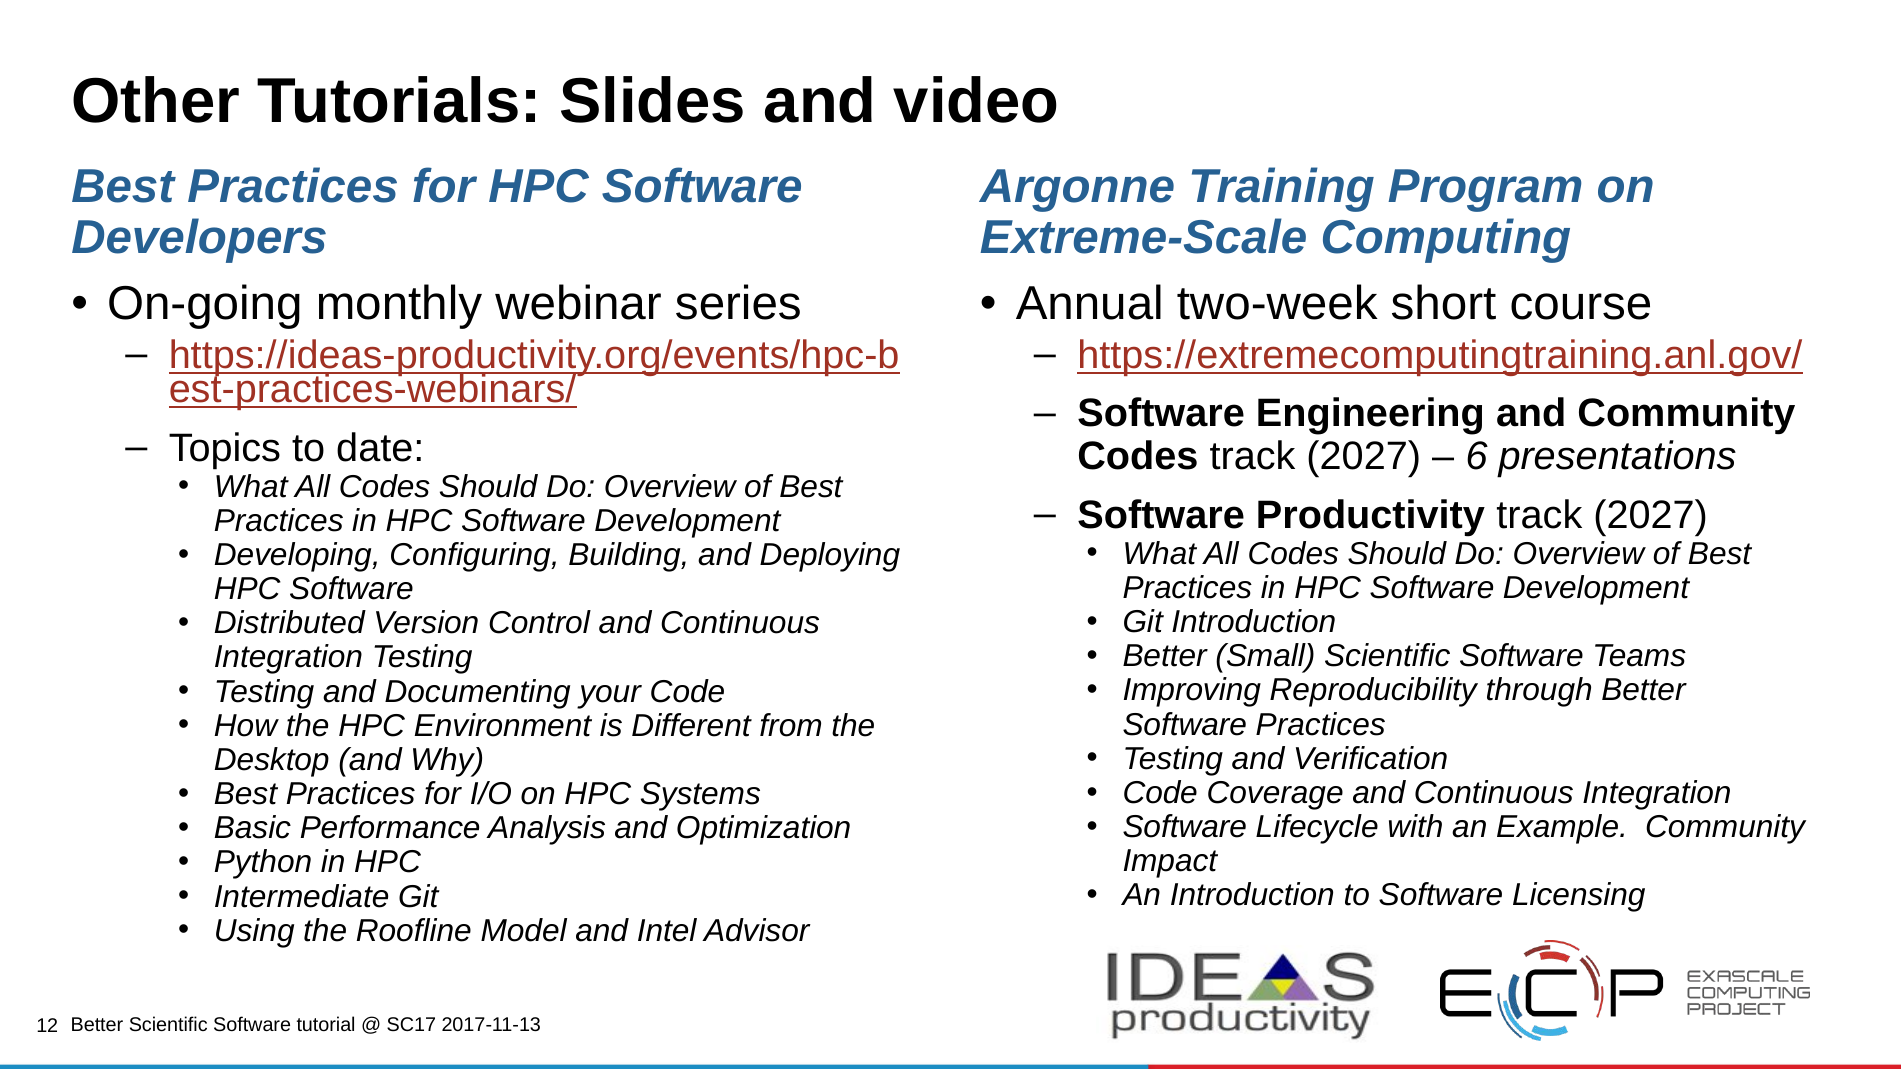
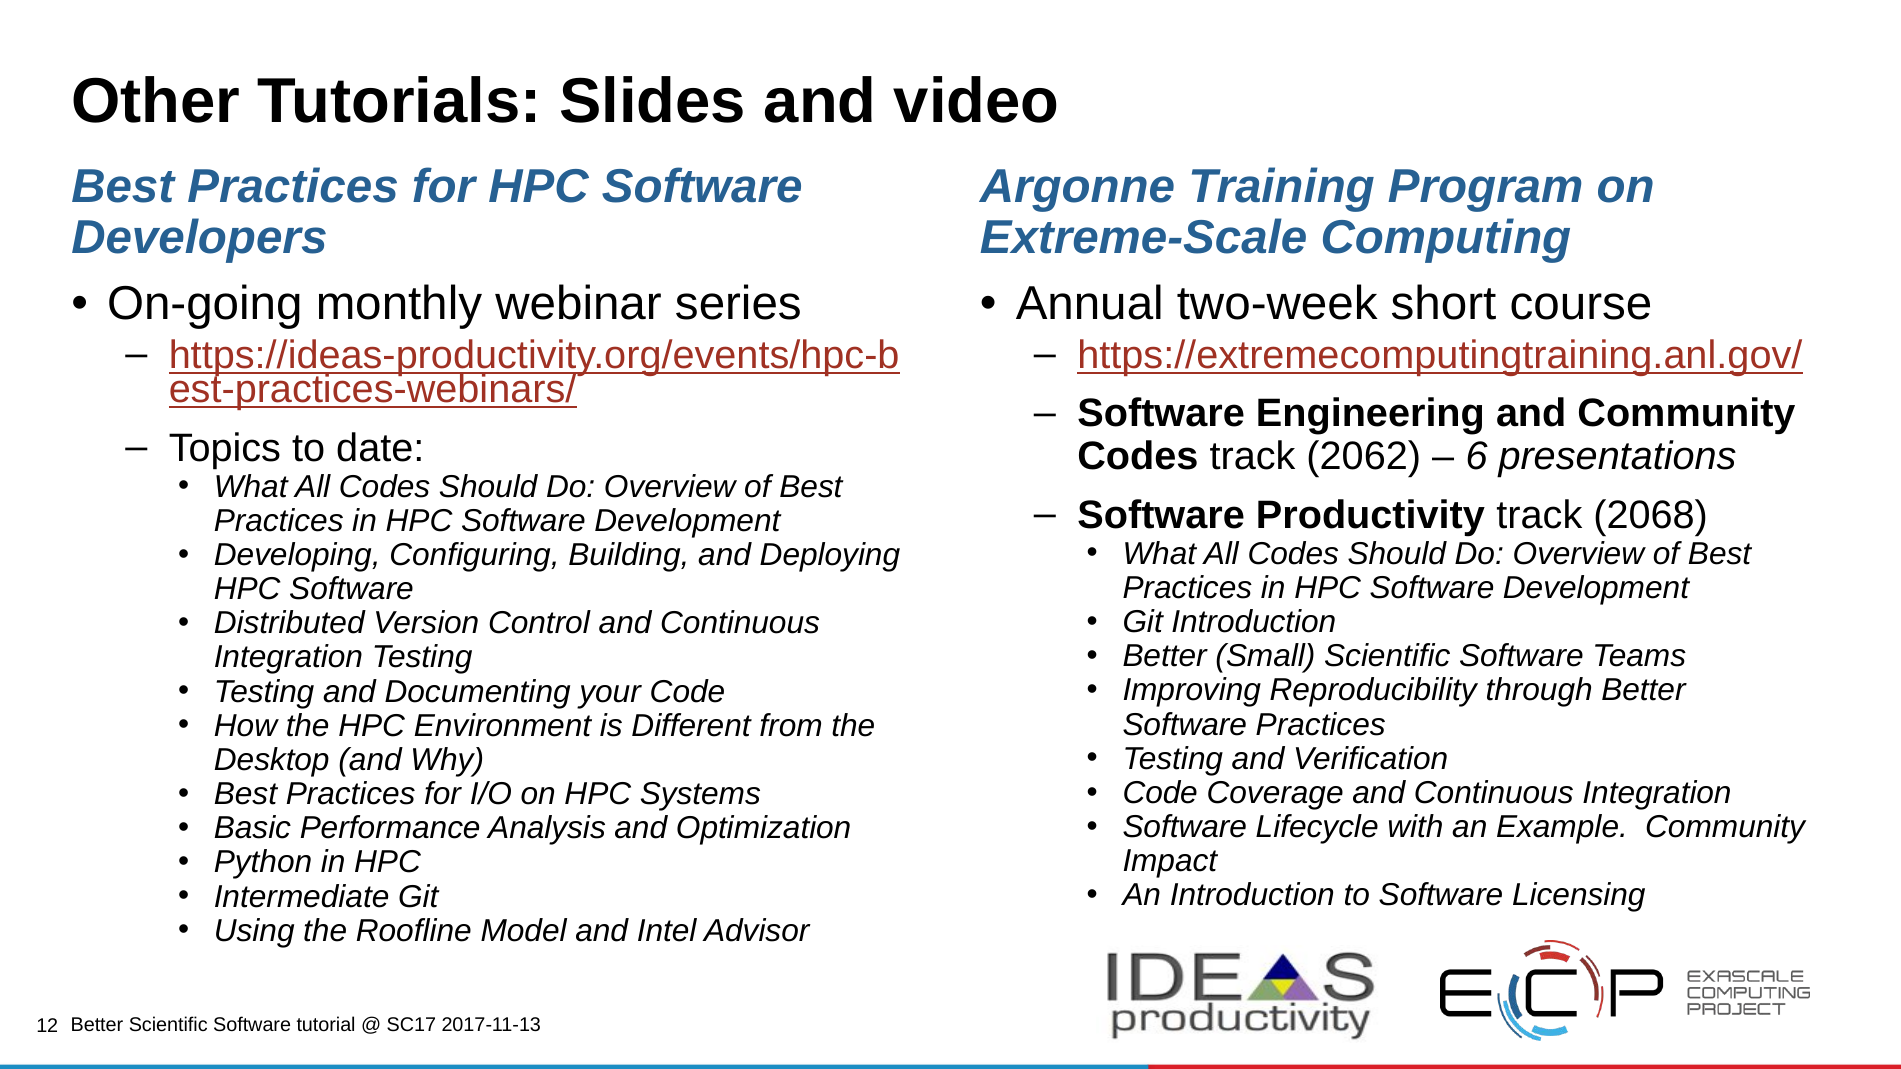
Codes track 2027: 2027 -> 2062
Productivity track 2027: 2027 -> 2068
